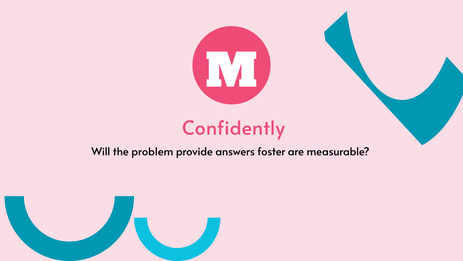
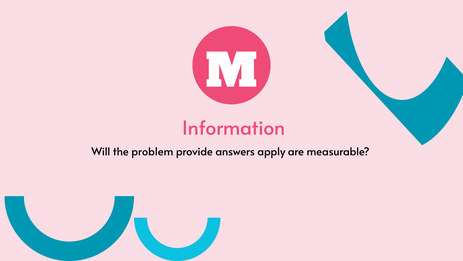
Confidently: Confidently -> Information
foster: foster -> apply
